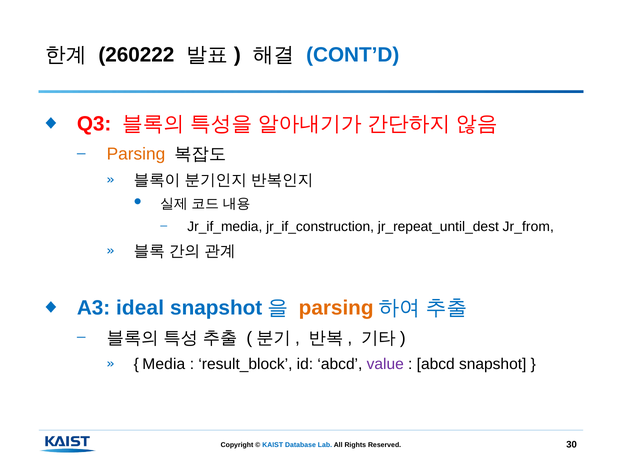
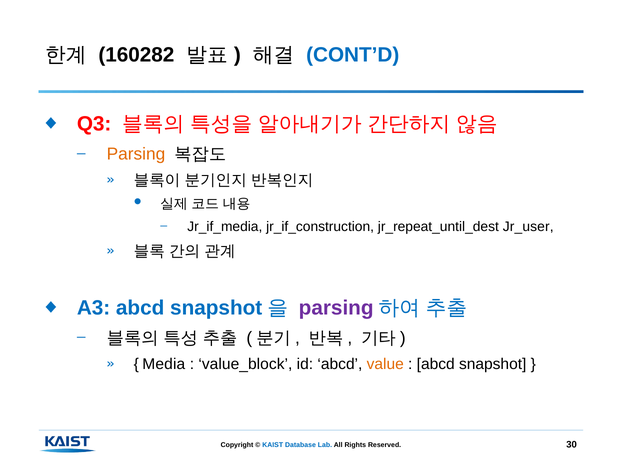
260222: 260222 -> 160282
Jr_from: Jr_from -> Jr_user
A3 ideal: ideal -> abcd
parsing at (336, 308) colour: orange -> purple
result_block: result_block -> value_block
value colour: purple -> orange
